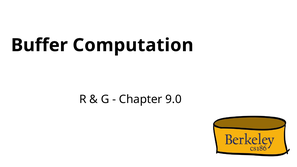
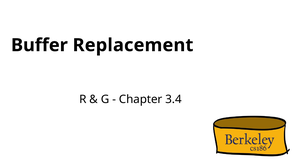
Computation: Computation -> Replacement
9.0: 9.0 -> 3.4
